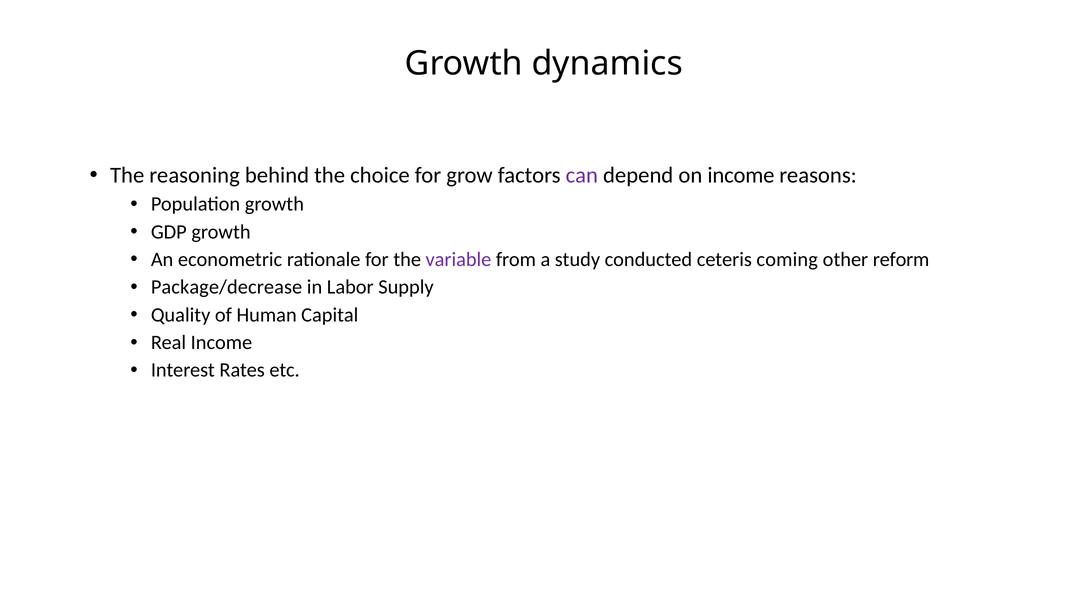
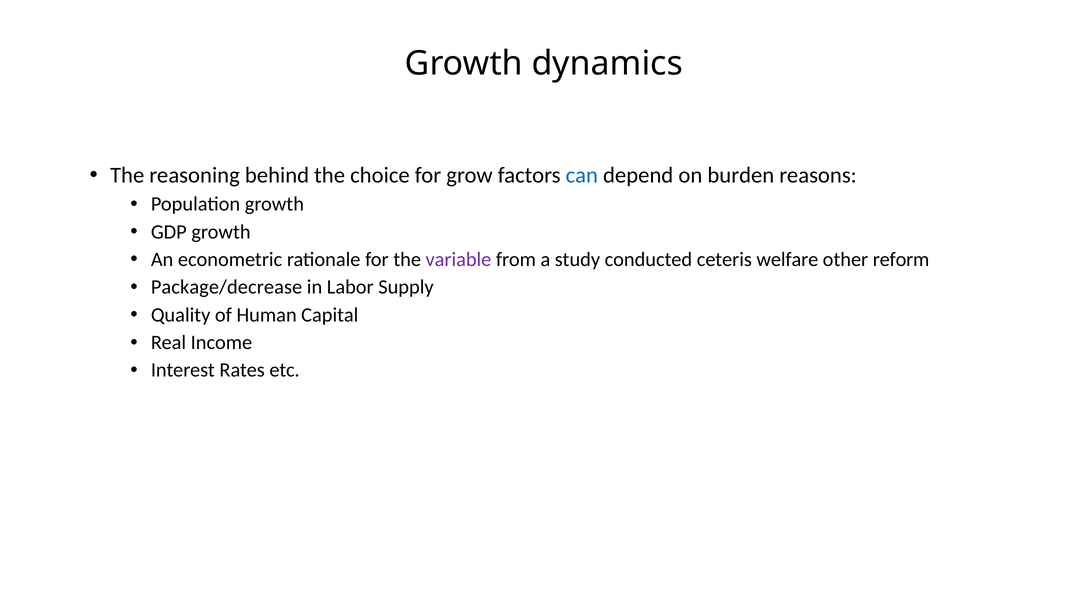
can colour: purple -> blue
on income: income -> burden
coming: coming -> welfare
